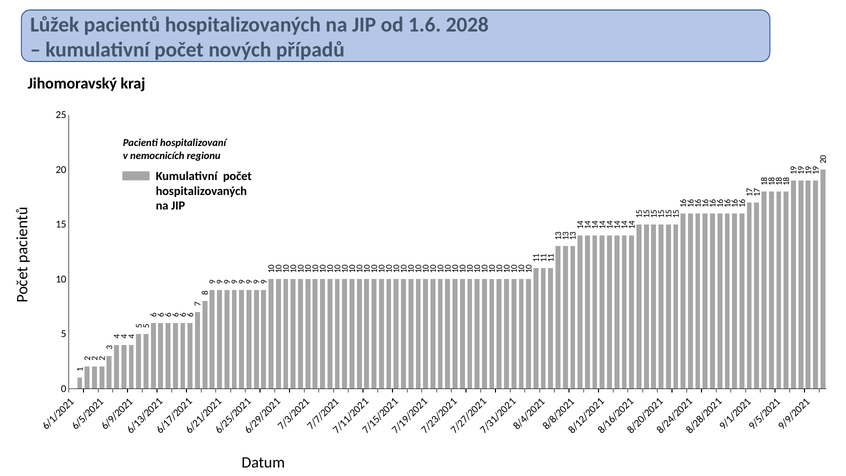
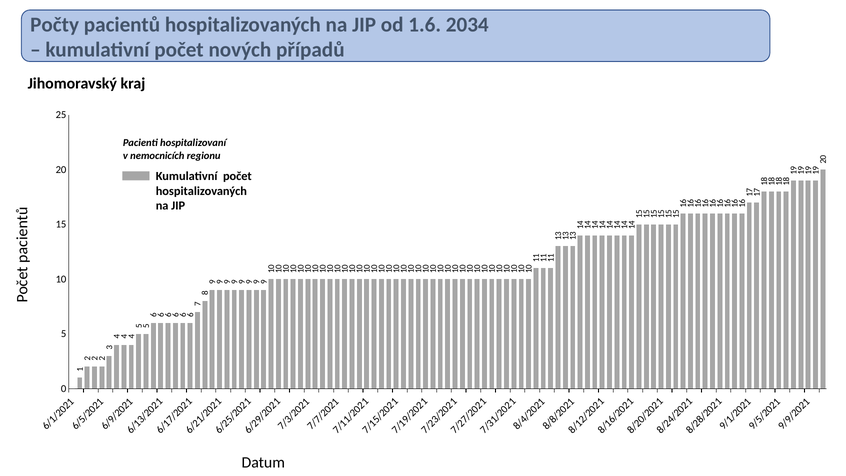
Lůžek: Lůžek -> Počty
2028: 2028 -> 2034
